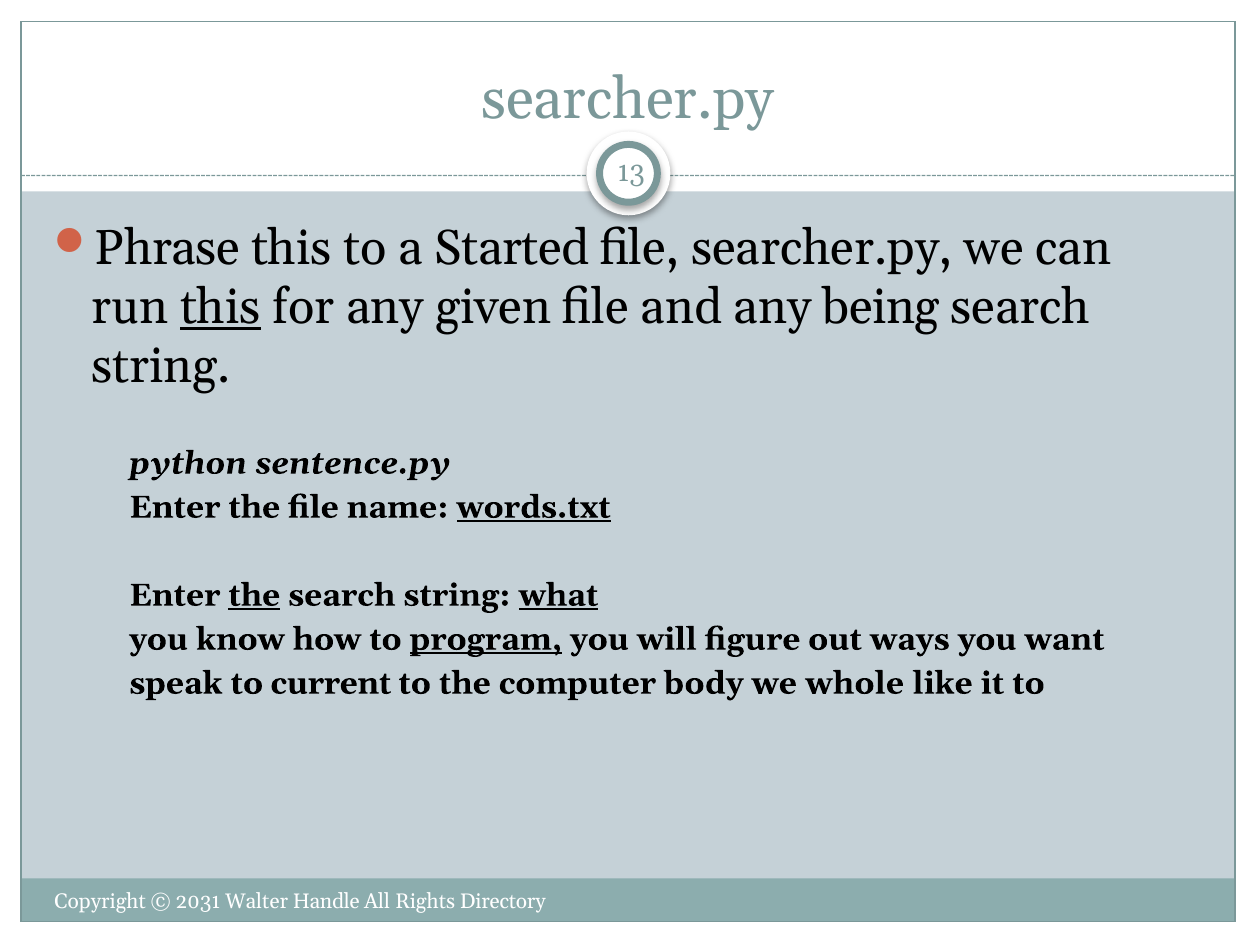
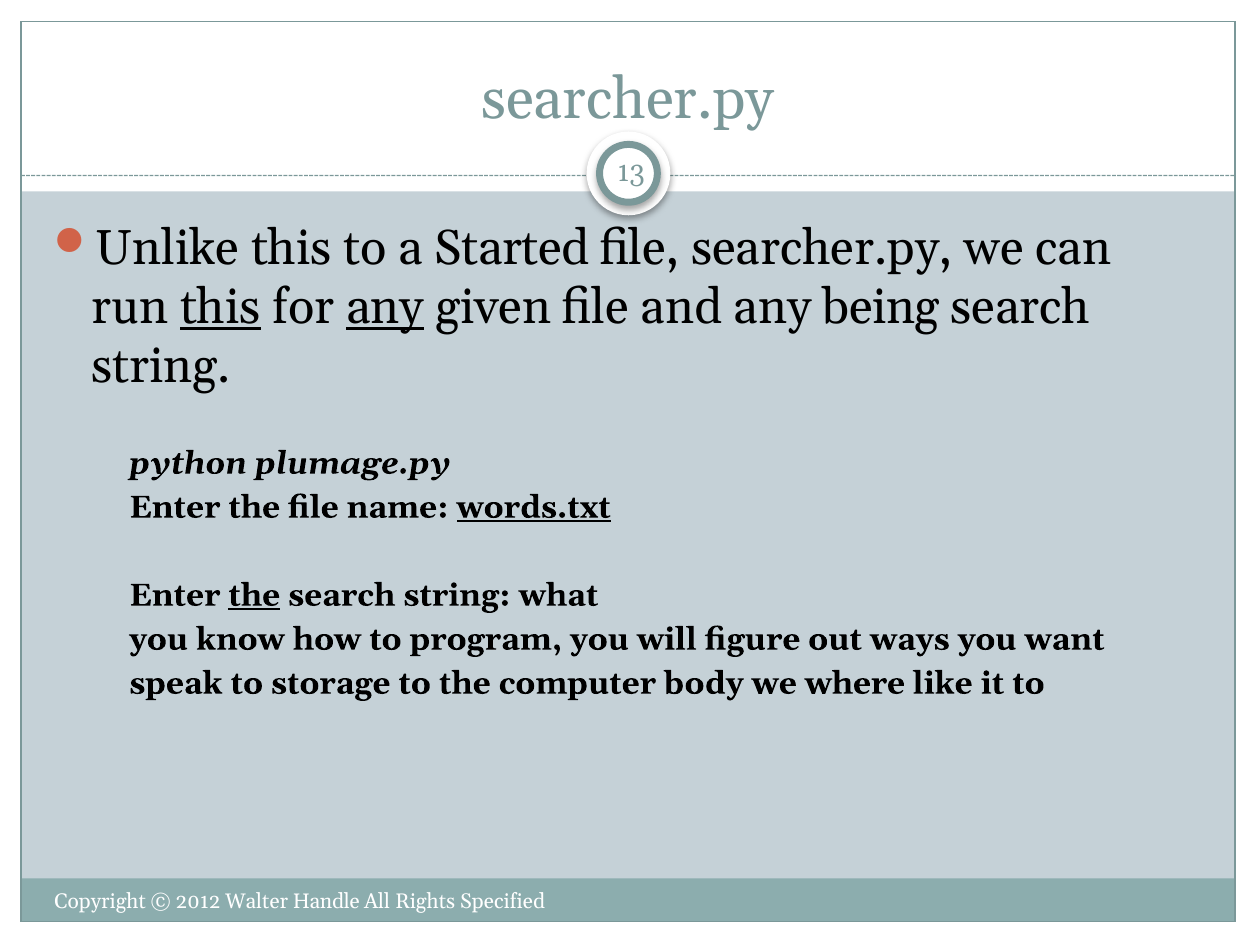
Phrase: Phrase -> Unlike
any at (385, 307) underline: none -> present
sentence.py: sentence.py -> plumage.py
what underline: present -> none
program underline: present -> none
current: current -> storage
whole: whole -> where
2031: 2031 -> 2012
Directory: Directory -> Specified
